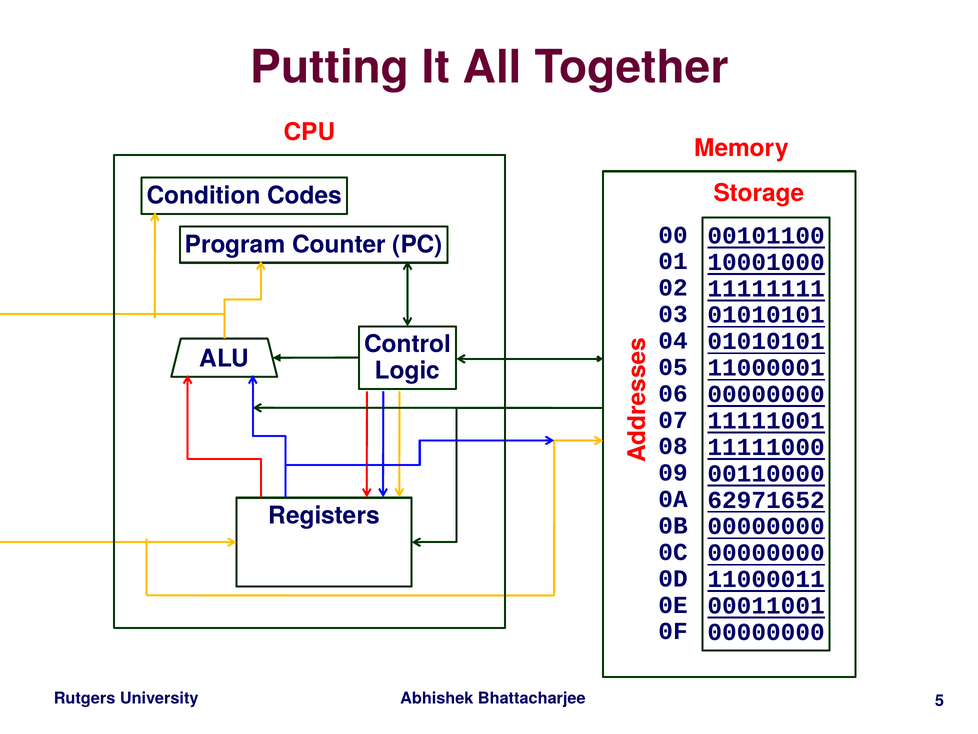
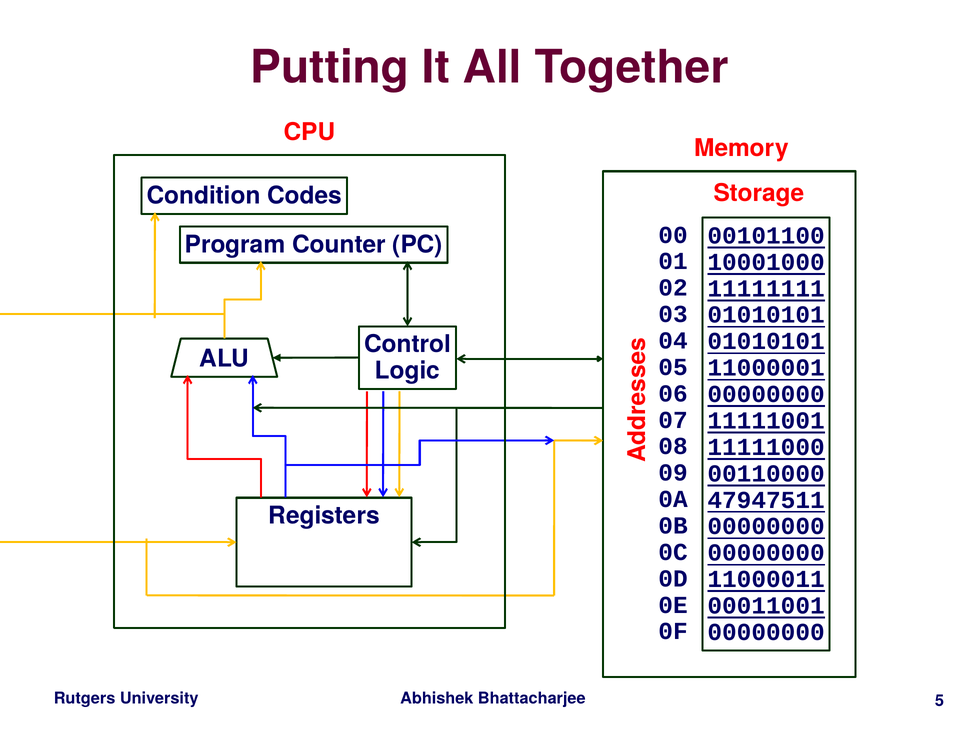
62971652: 62971652 -> 47947511
